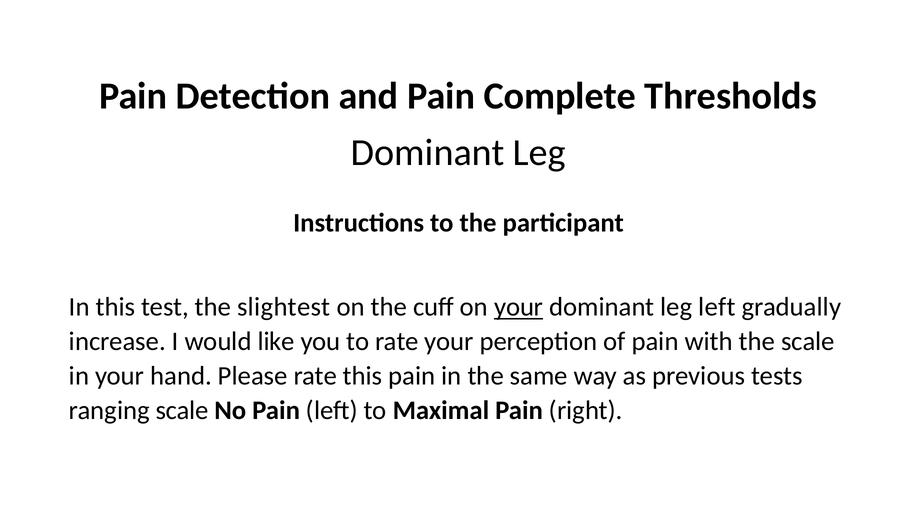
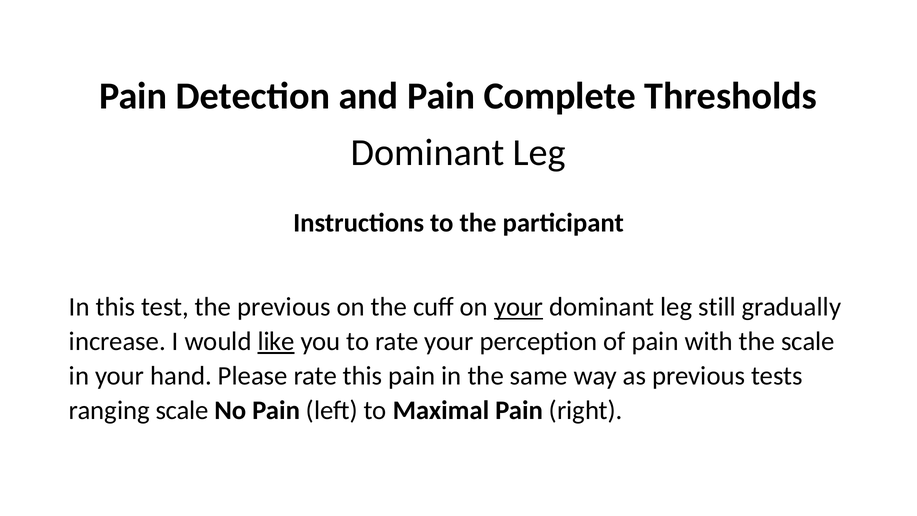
the slightest: slightest -> previous
leg left: left -> still
like underline: none -> present
